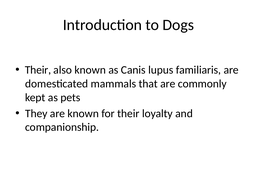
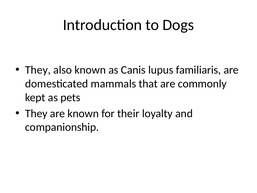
Their at (38, 70): Their -> They
